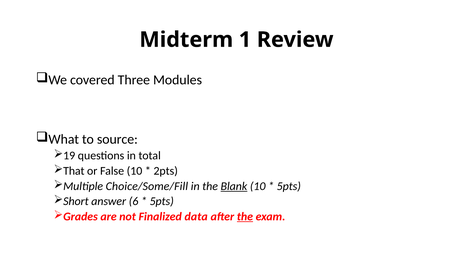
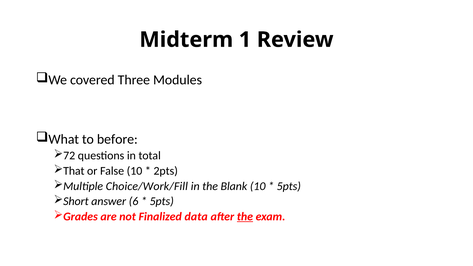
source: source -> before
19: 19 -> 72
Choice/Some/Fill: Choice/Some/Fill -> Choice/Work/Fill
Blank underline: present -> none
